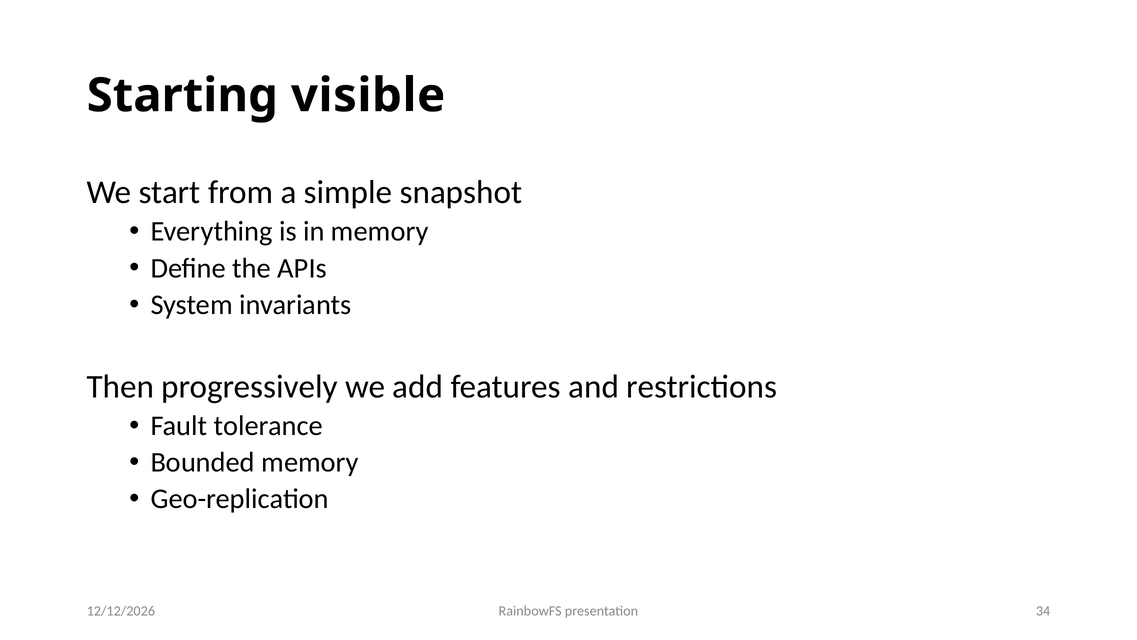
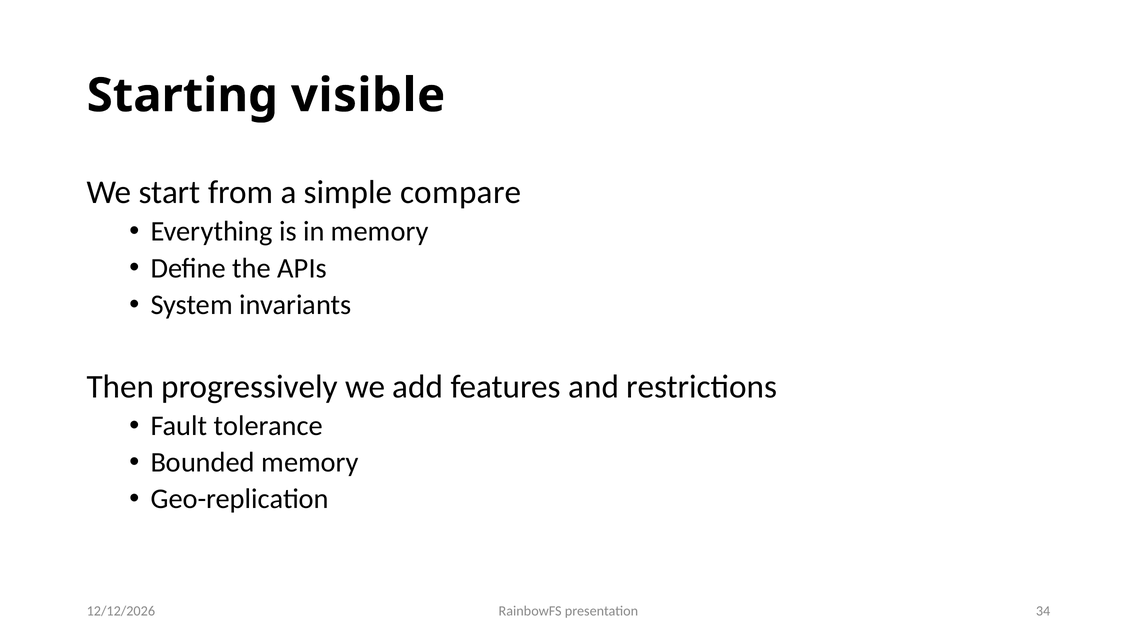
snapshot: snapshot -> compare
